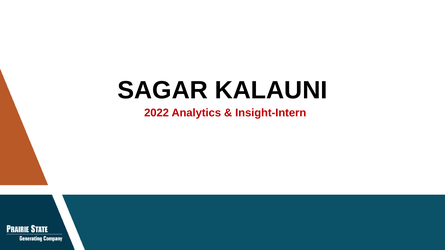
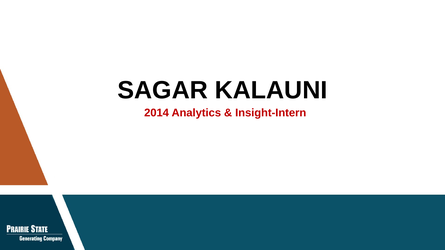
2022: 2022 -> 2014
